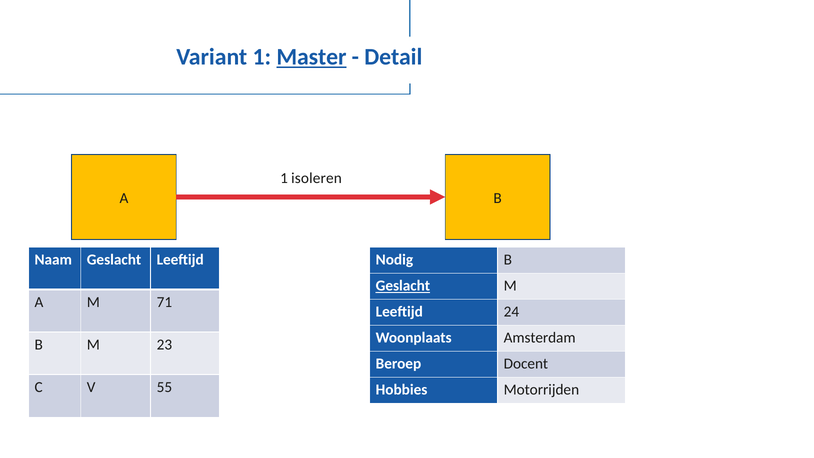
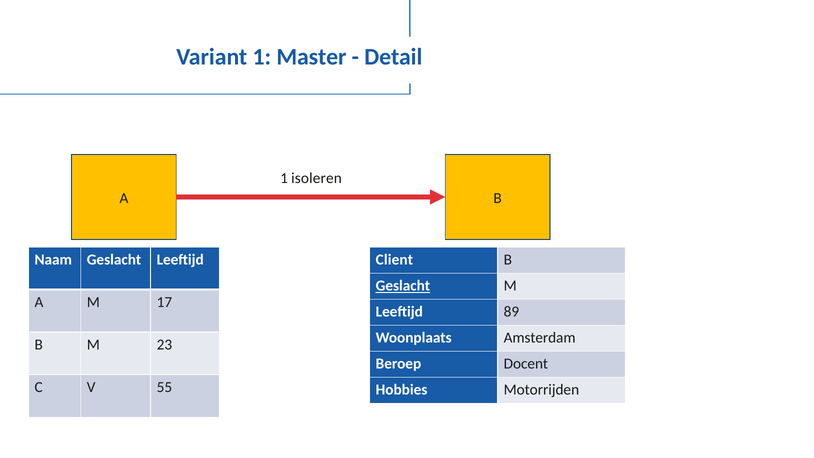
Master underline: present -> none
Nodig: Nodig -> Client
71: 71 -> 17
24: 24 -> 89
